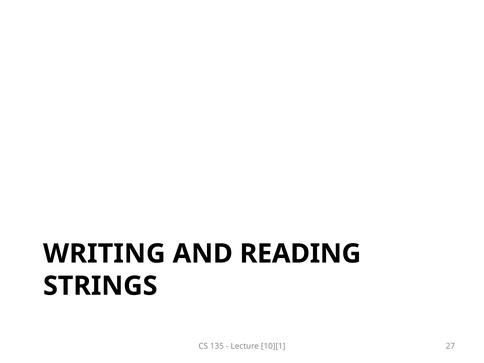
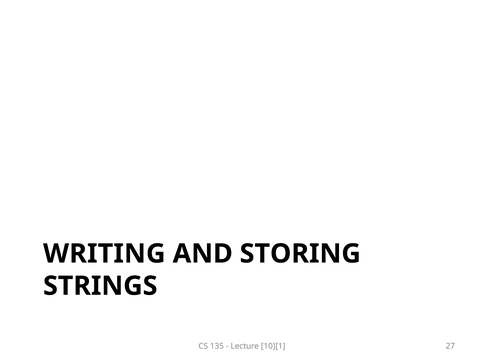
READING: READING -> STORING
